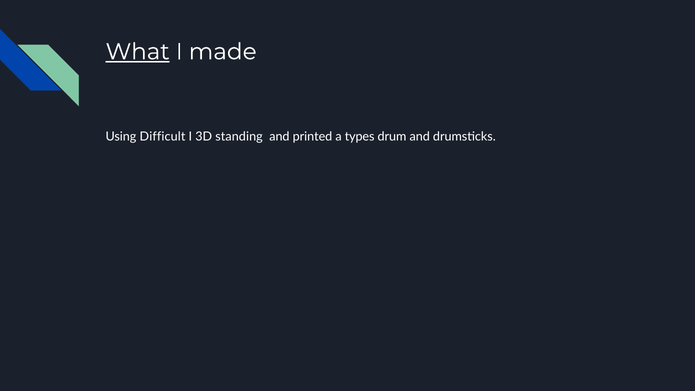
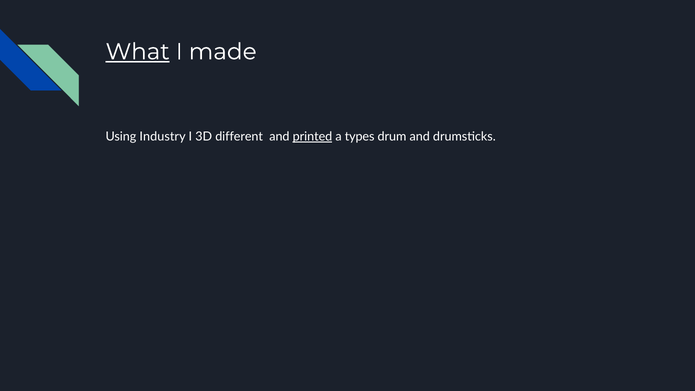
Difficult: Difficult -> Industry
standing: standing -> different
printed underline: none -> present
